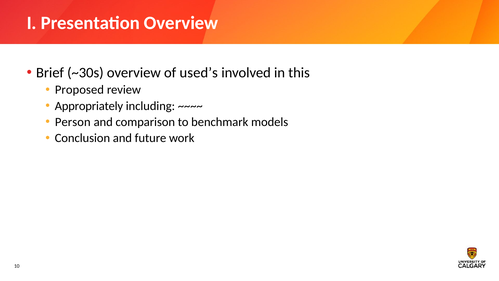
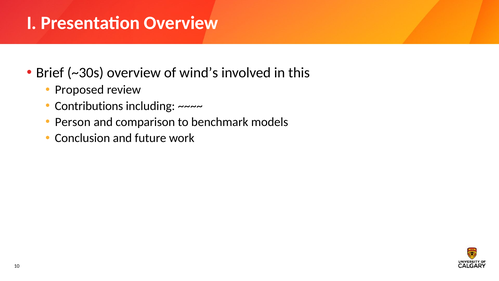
used’s: used’s -> wind’s
Appropriately: Appropriately -> Contributions
